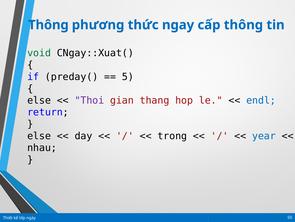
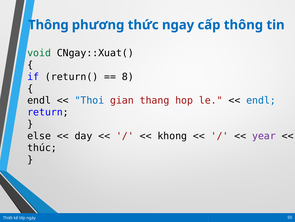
preday(: preday( -> return(
5: 5 -> 8
else at (39, 100): else -> endl
Thoi colour: purple -> blue
trong: trong -> khong
year colour: blue -> purple
nhau: nhau -> thúc
